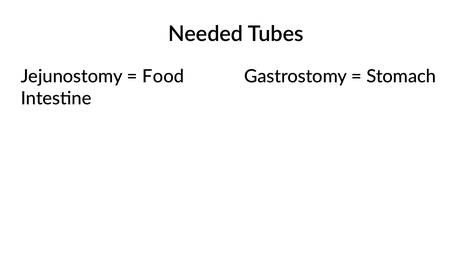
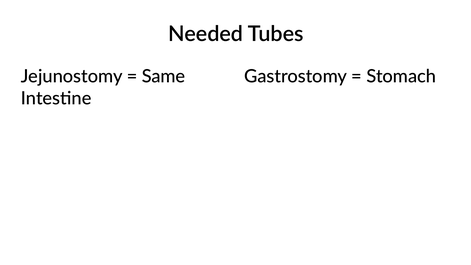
Food: Food -> Same
